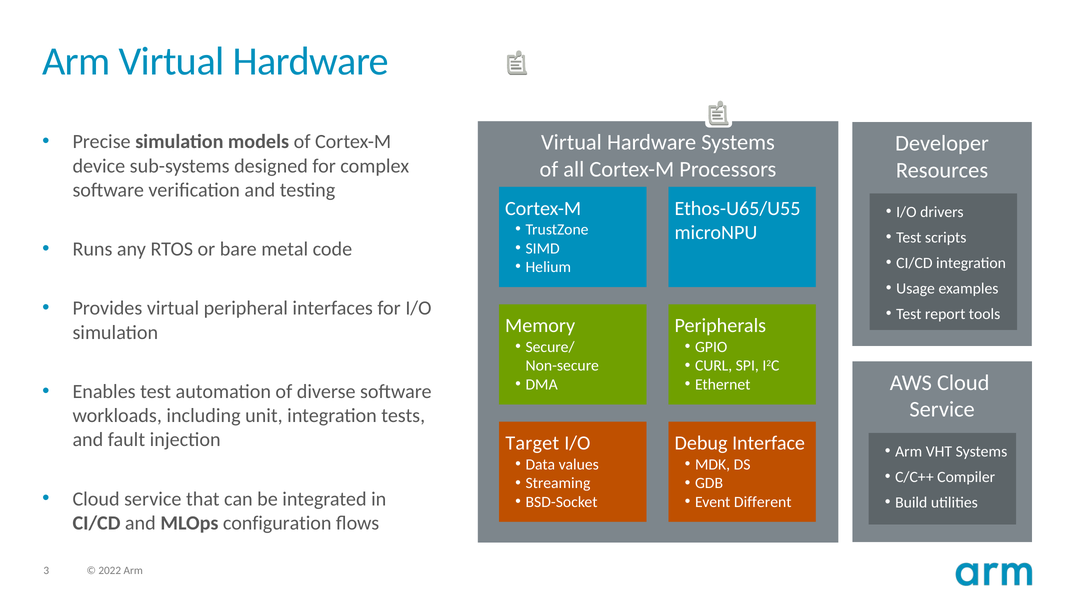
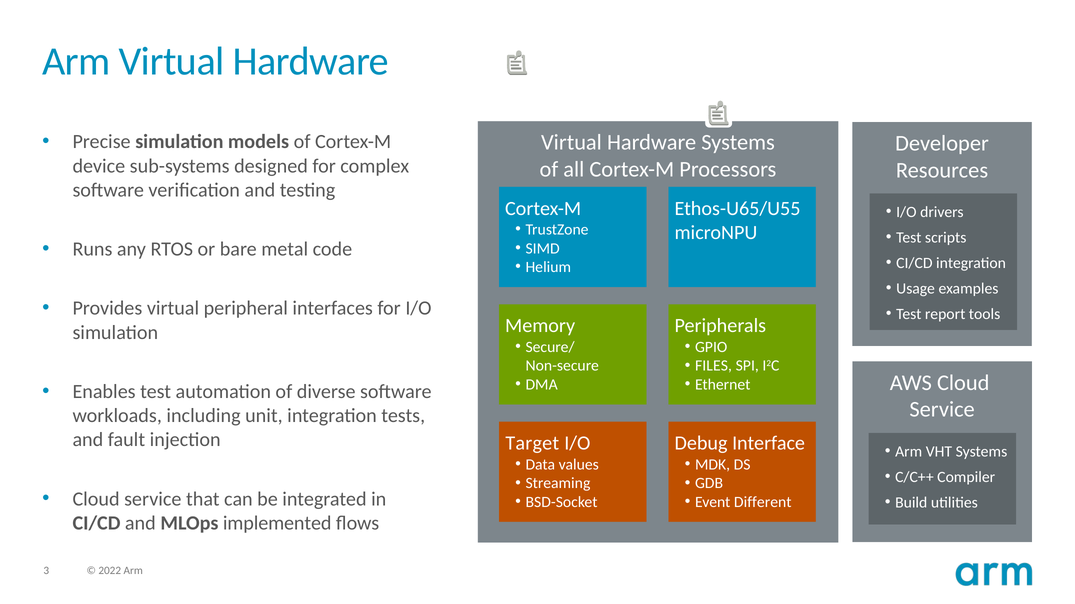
CURL: CURL -> FILES
configuration: configuration -> implemented
